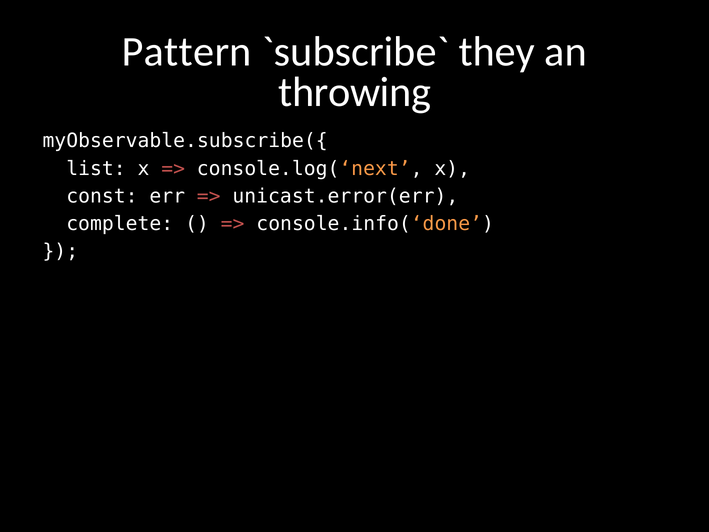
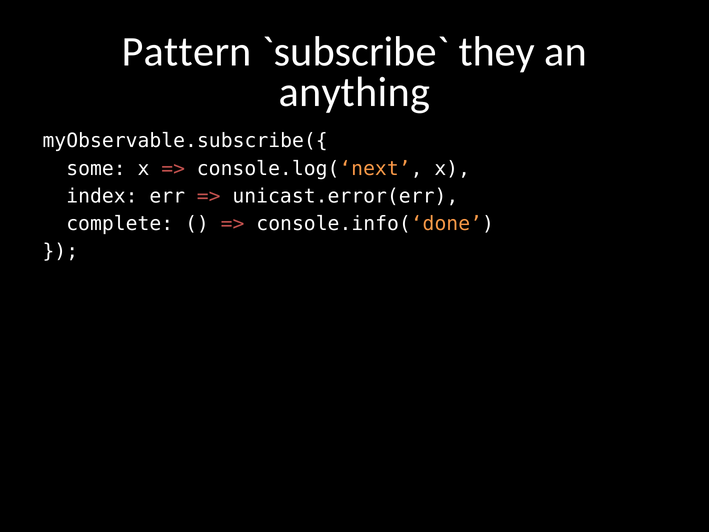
throwing: throwing -> anything
list: list -> some
const: const -> index
